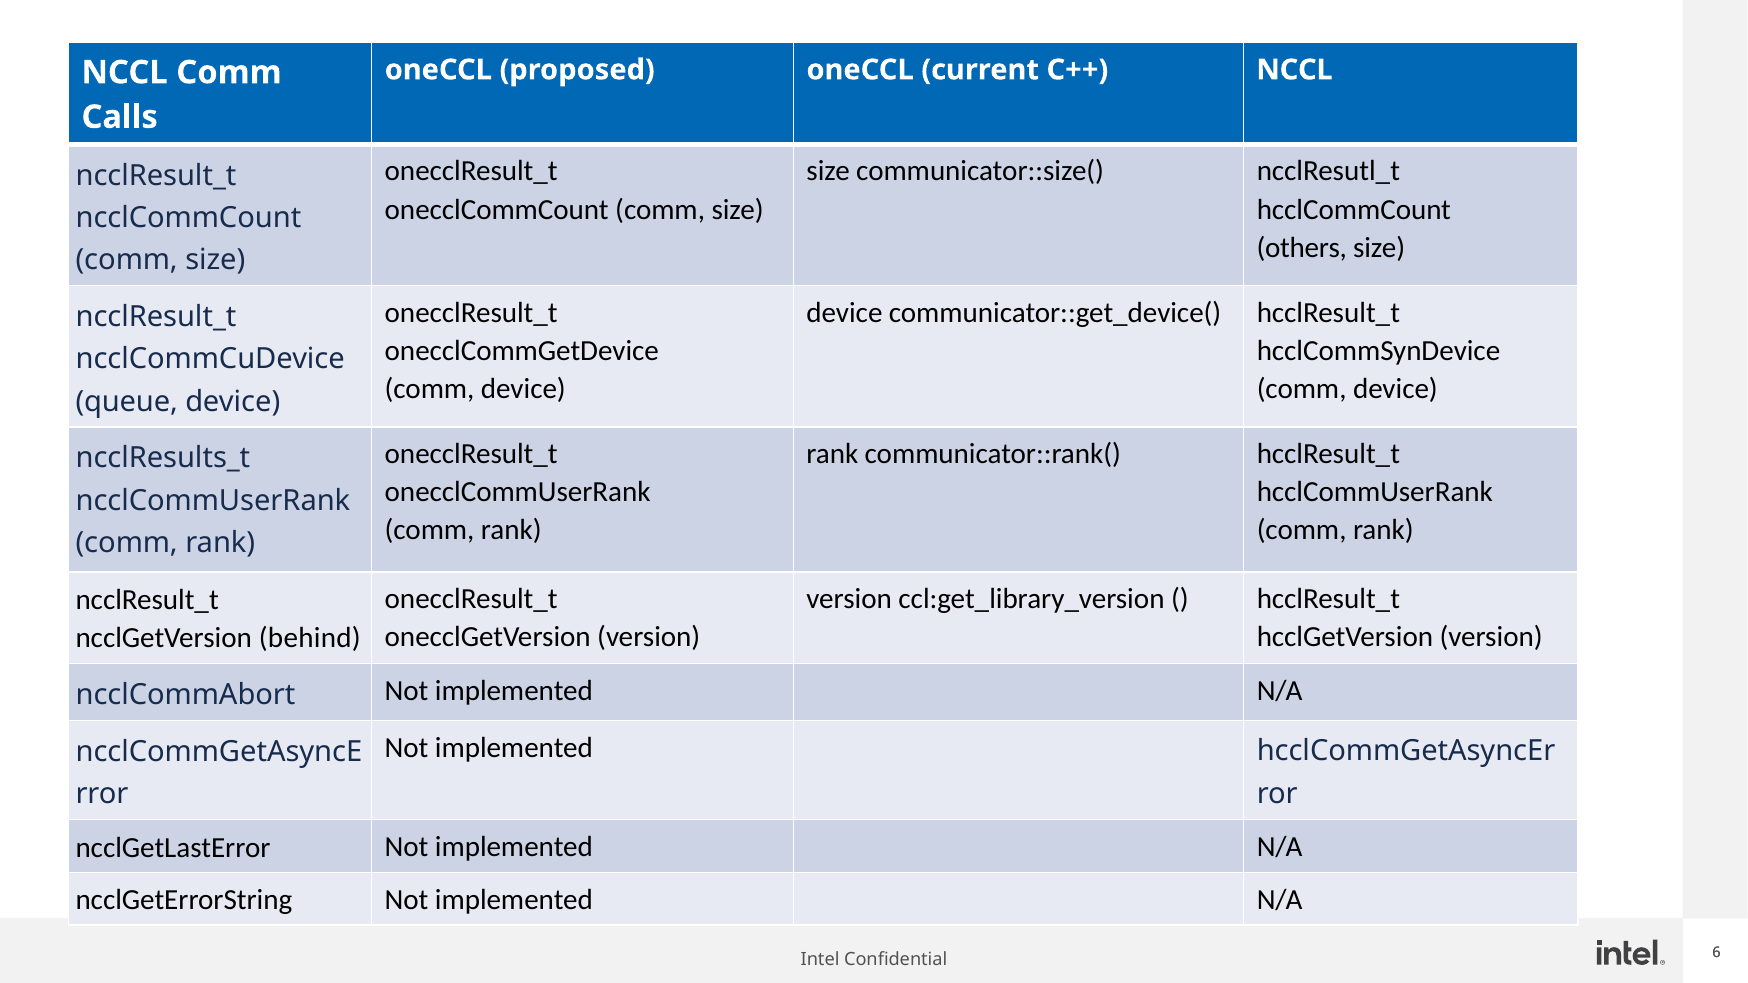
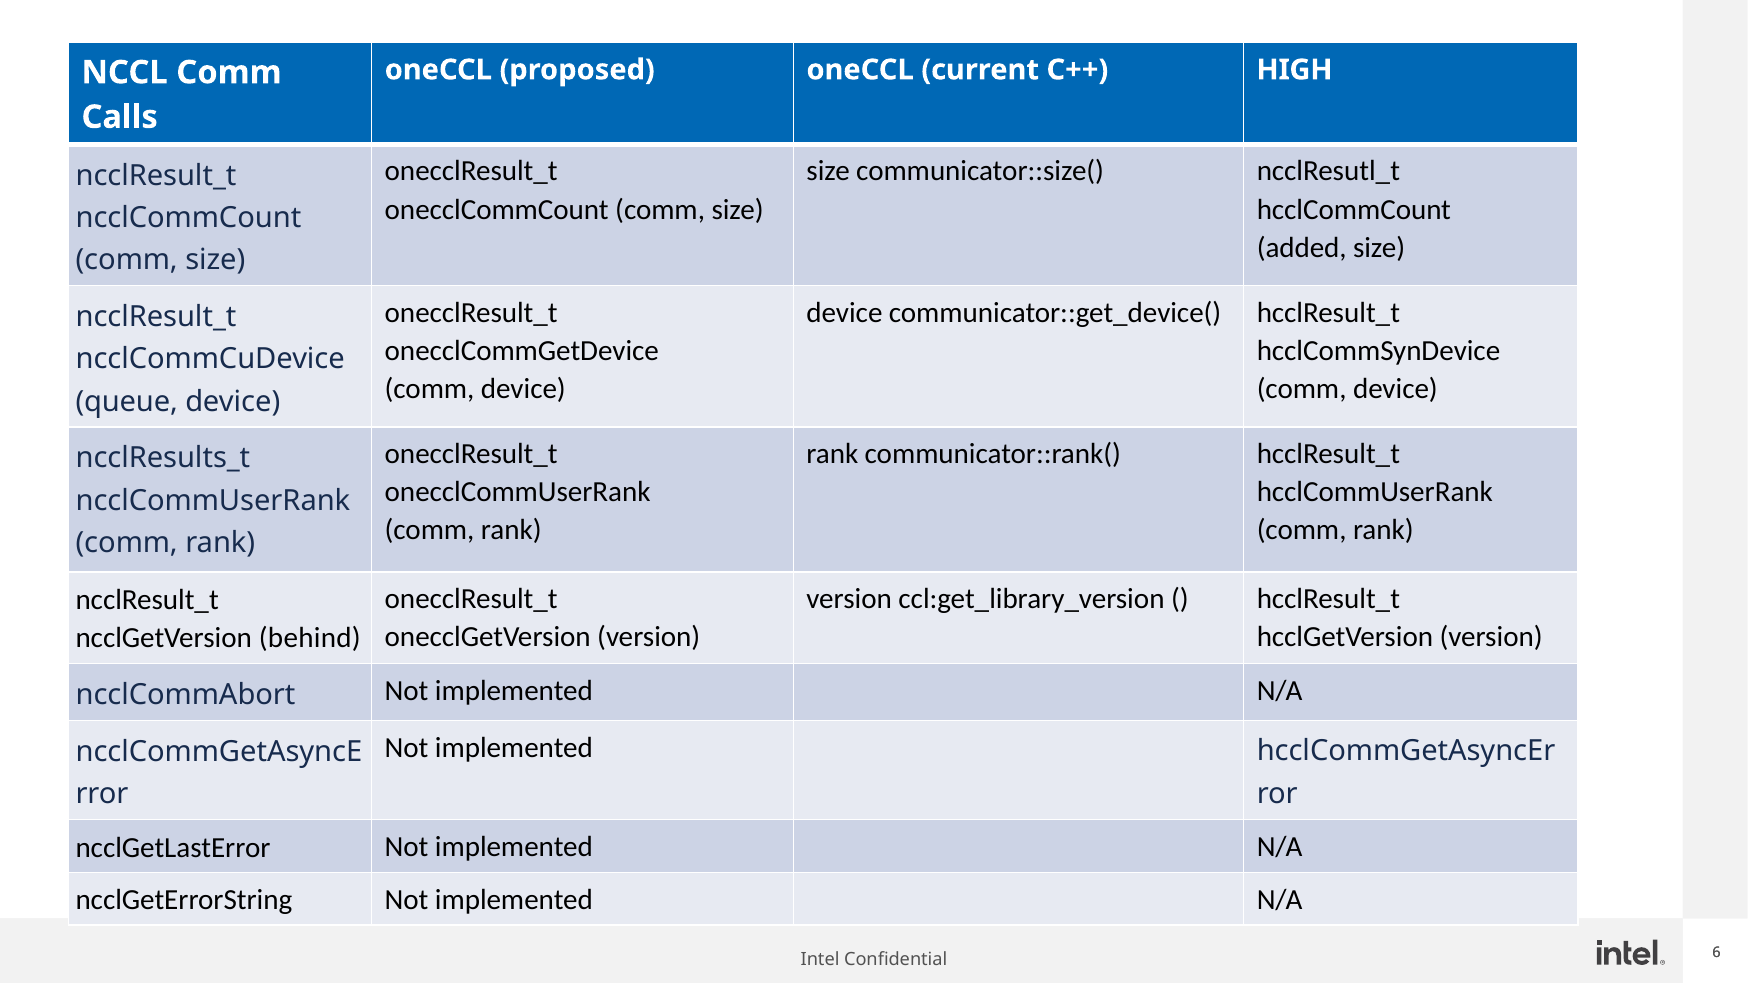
C++ NCCL: NCCL -> HIGH
others: others -> added
